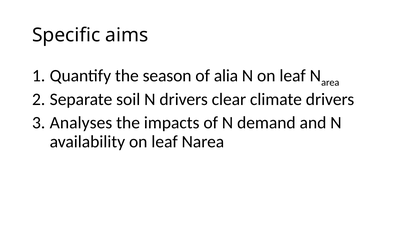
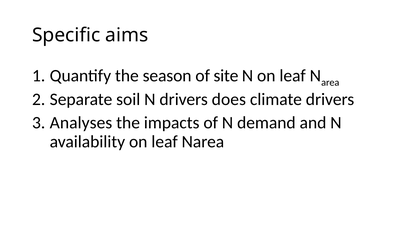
alia: alia -> site
clear: clear -> does
